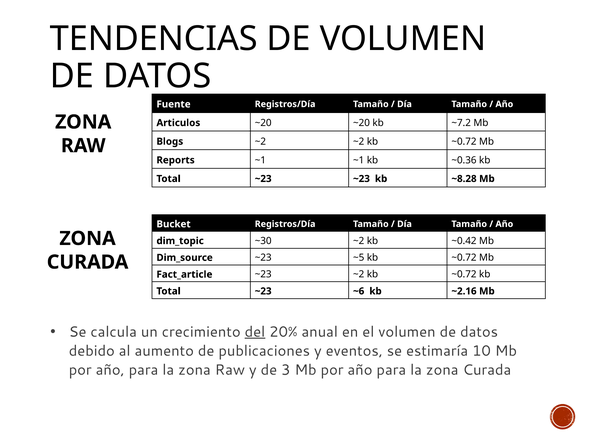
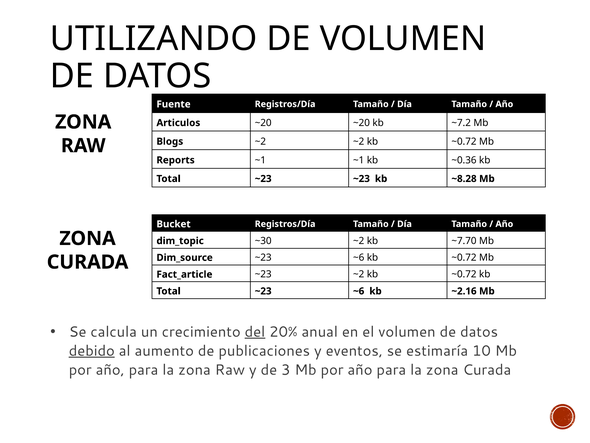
TENDENCIAS: TENDENCIAS -> UTILIZANDO
~0.42: ~0.42 -> ~7.70
~5 at (359, 257): ~5 -> ~6
debido underline: none -> present
